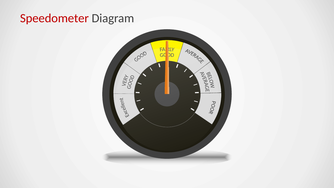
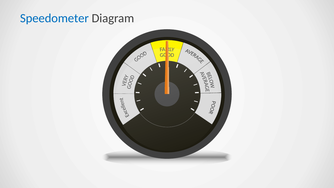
Speedometer colour: red -> blue
